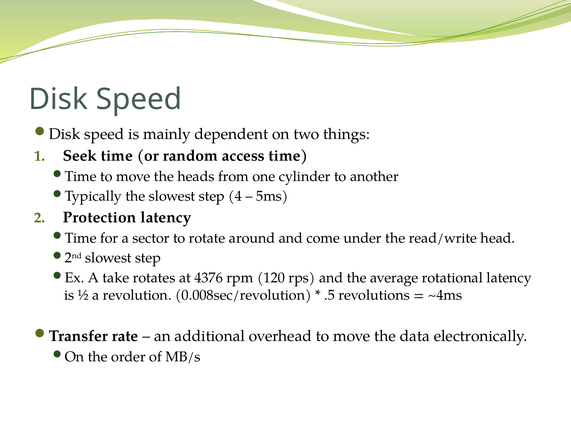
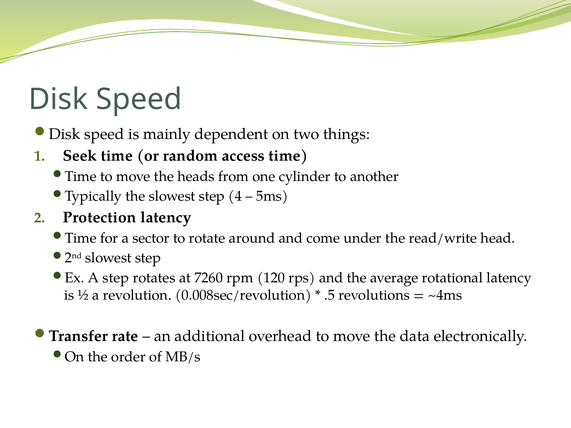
A take: take -> step
4376: 4376 -> 7260
